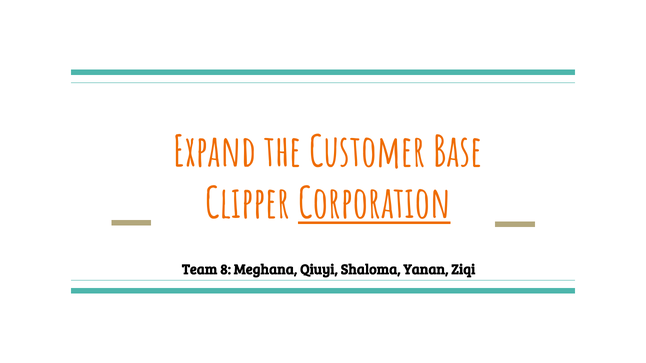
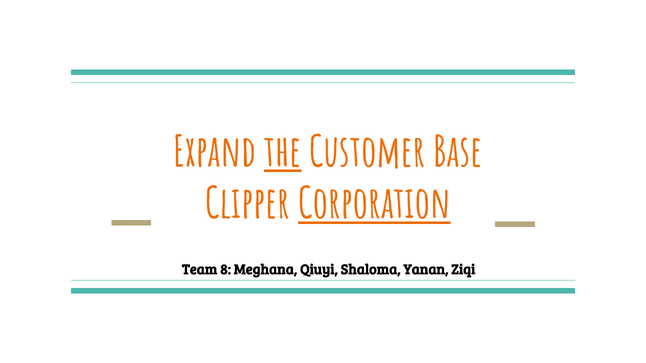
the underline: none -> present
